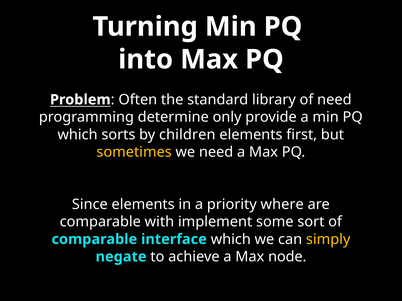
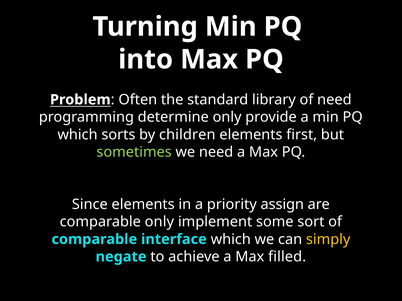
sometimes colour: yellow -> light green
where: where -> assign
comparable with: with -> only
node: node -> filled
